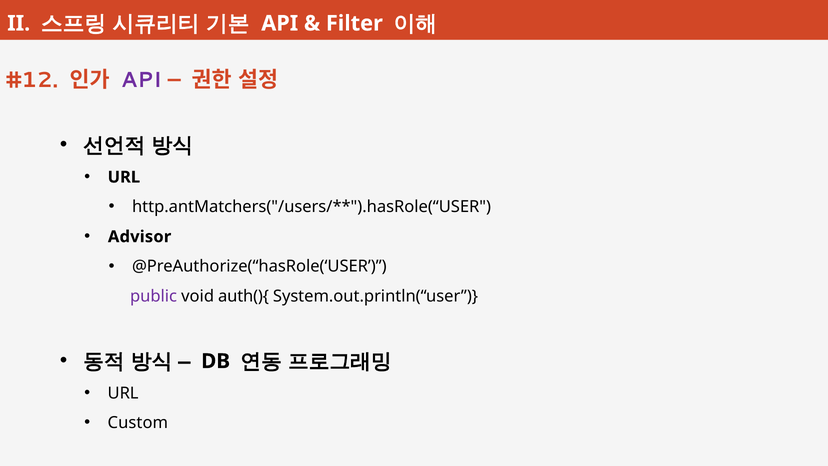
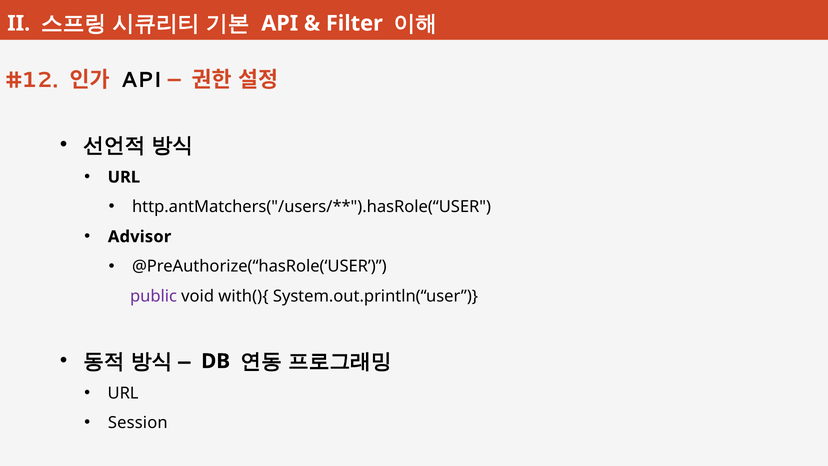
API at (141, 80) colour: purple -> black
auth(){: auth(){ -> with(){
Custom: Custom -> Session
